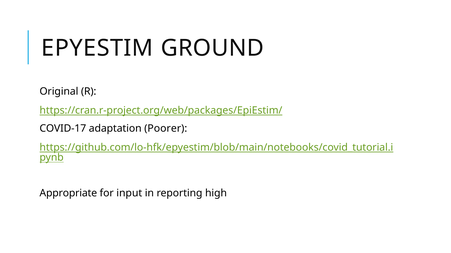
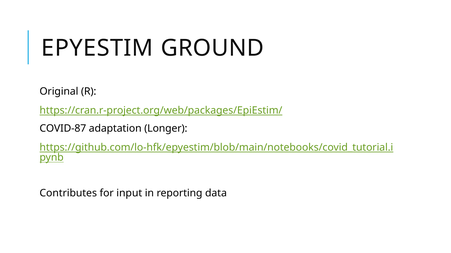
COVID-17: COVID-17 -> COVID-87
Poorer: Poorer -> Longer
Appropriate: Appropriate -> Contributes
high: high -> data
